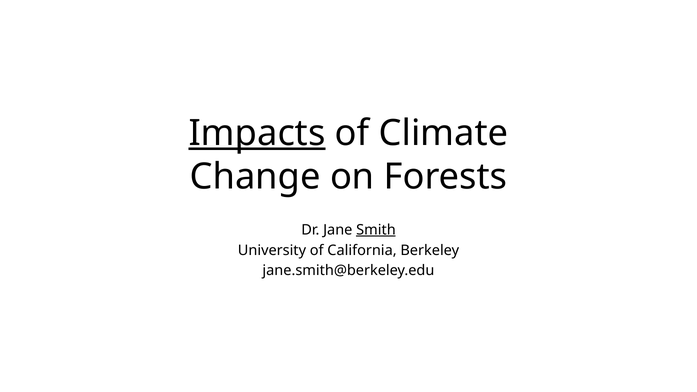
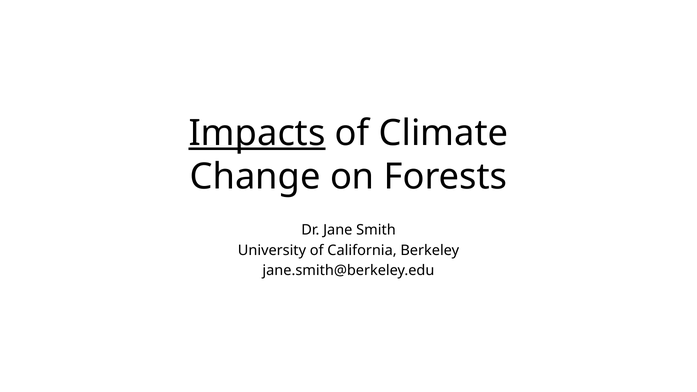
Smith underline: present -> none
